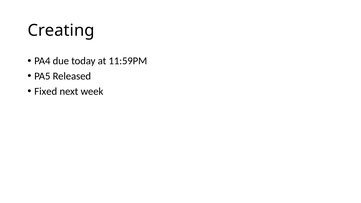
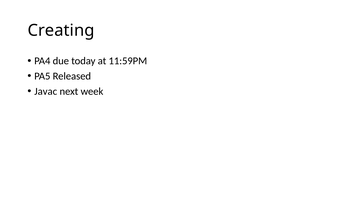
Fixed: Fixed -> Javac
